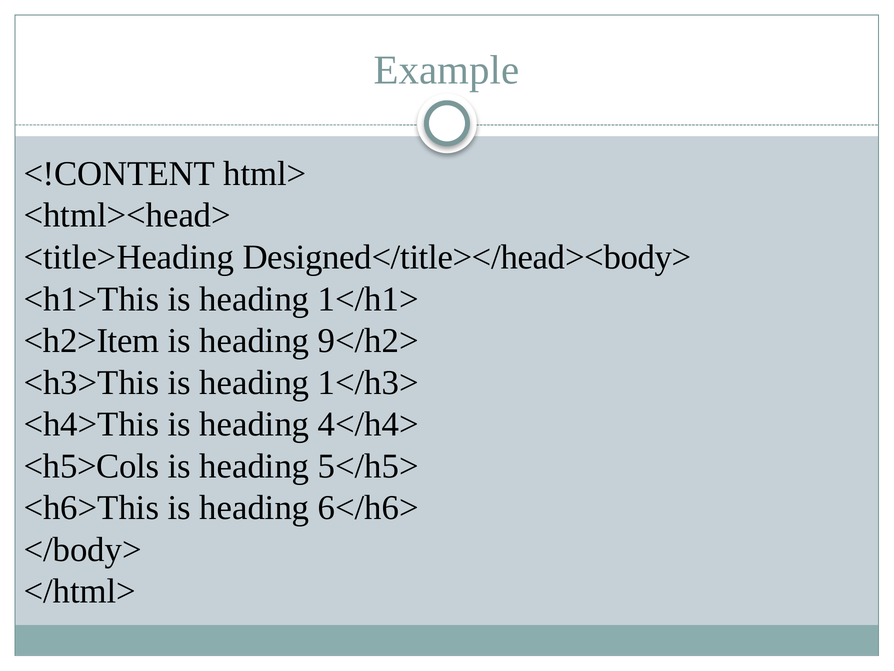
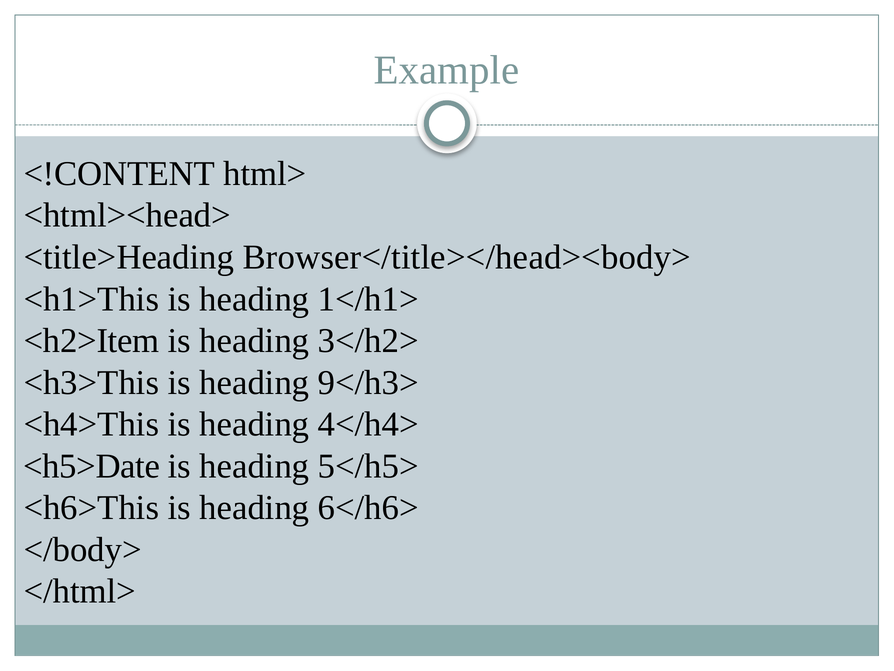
Designed</title></head><body>: Designed</title></head><body> -> Browser</title></head><body>
9</h2>: 9</h2> -> 3</h2>
1</h3>: 1</h3> -> 9</h3>
<h5>Cols: <h5>Cols -> <h5>Date
